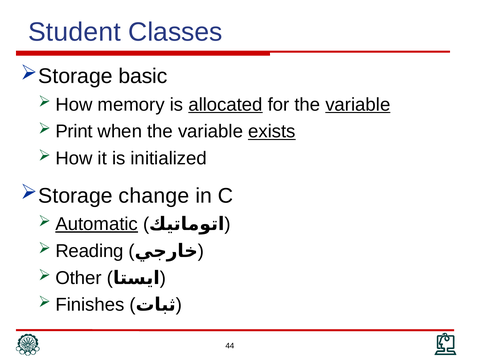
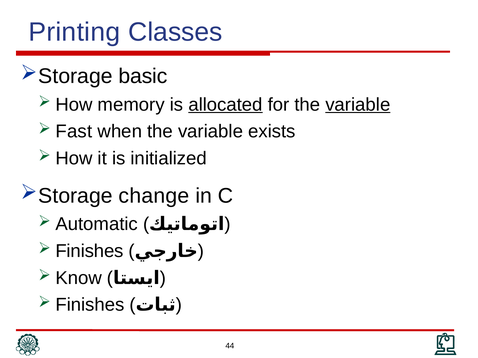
Student: Student -> Printing
Print: Print -> Fast
exists underline: present -> none
Automatic underline: present -> none
Reading at (89, 251): Reading -> Finishes
Other: Other -> Know
